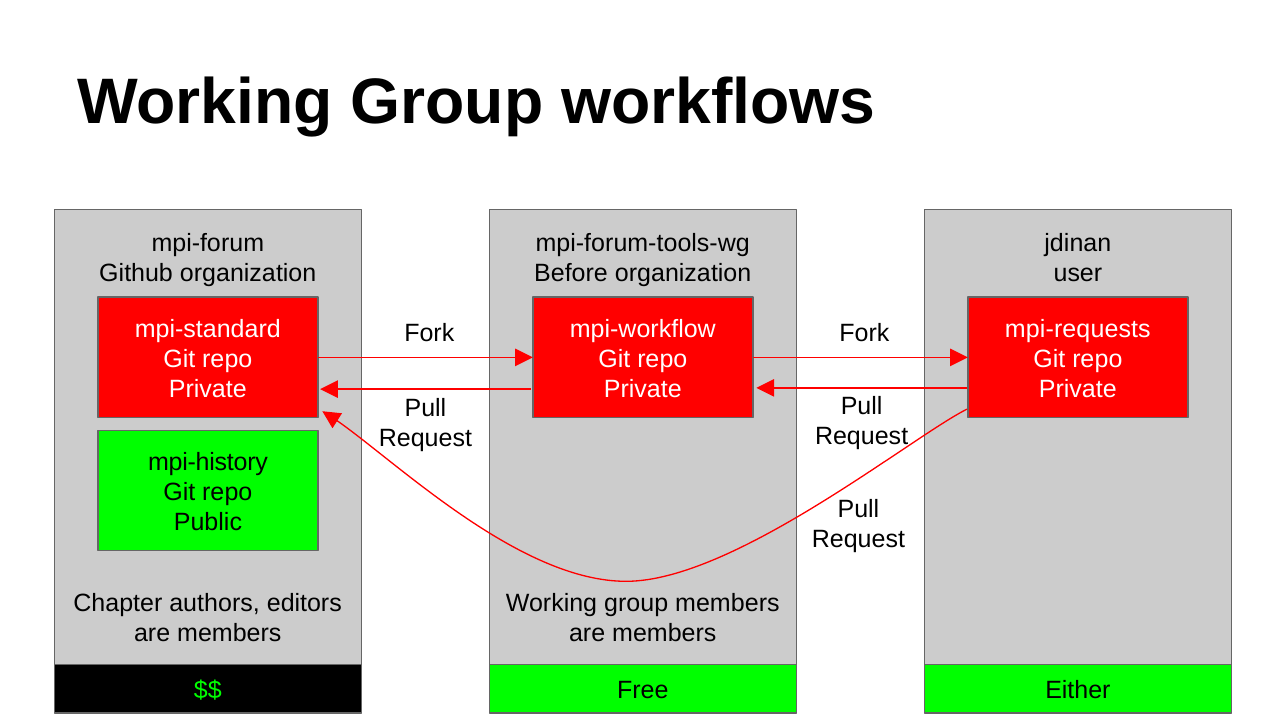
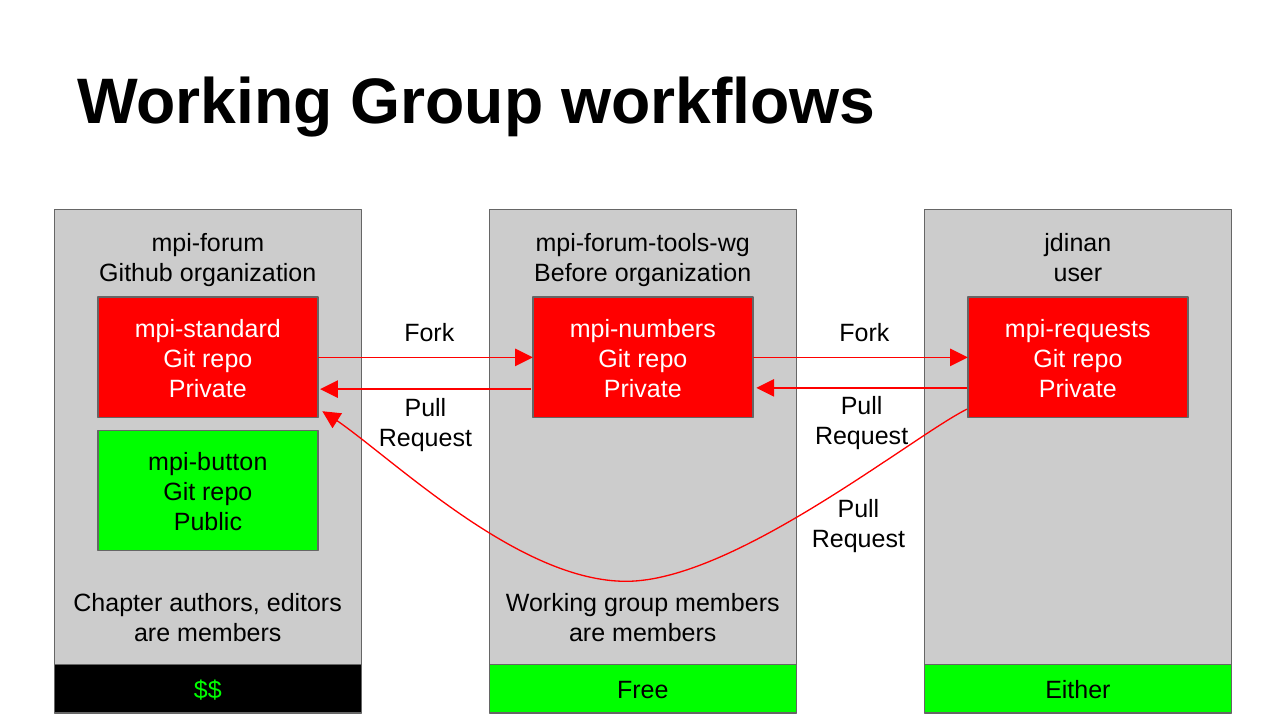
mpi-workflow: mpi-workflow -> mpi-numbers
mpi-history: mpi-history -> mpi-button
